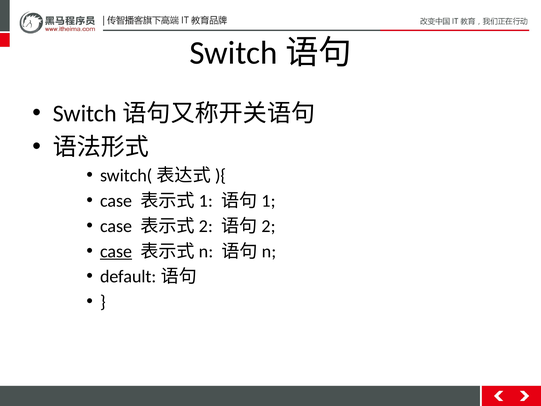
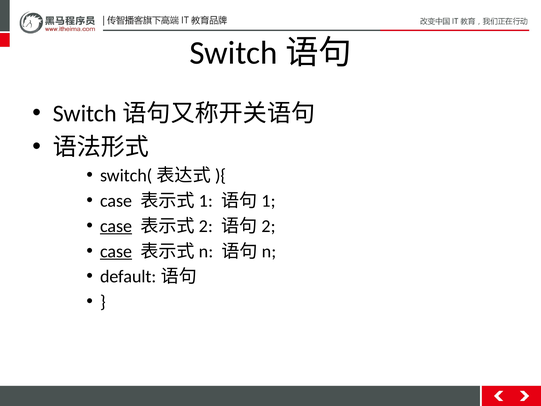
case at (116, 226) underline: none -> present
